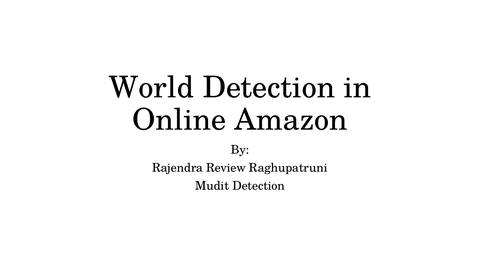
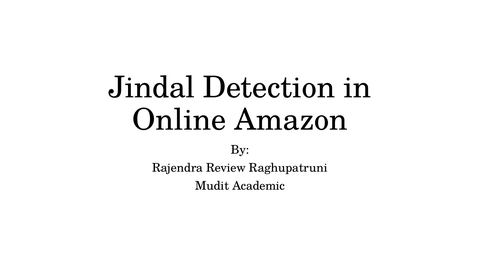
World: World -> Jindal
Mudit Detection: Detection -> Academic
